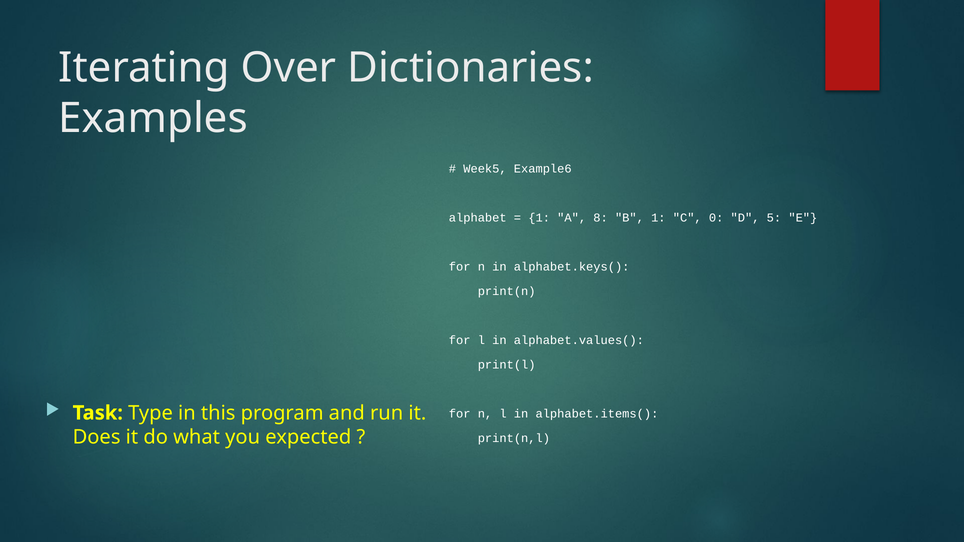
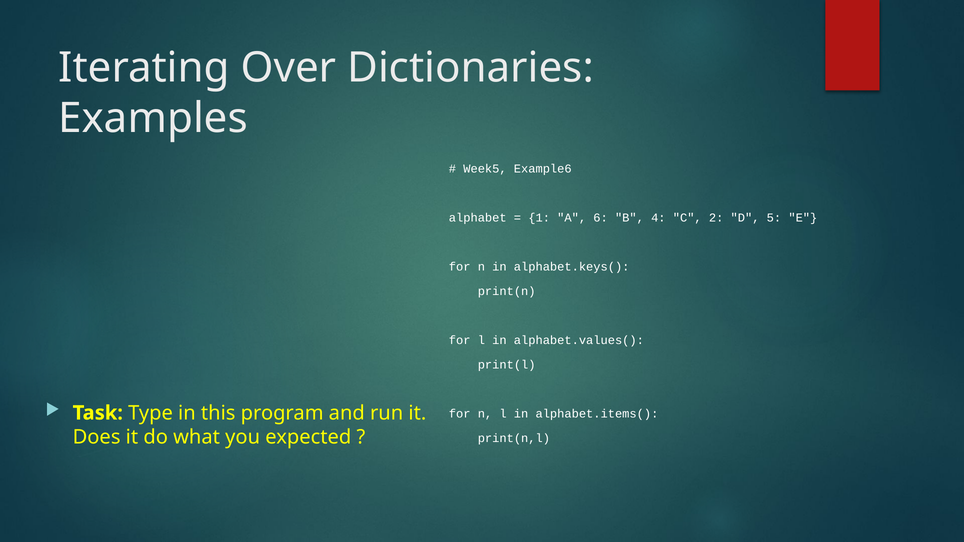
8: 8 -> 6
B 1: 1 -> 4
0: 0 -> 2
